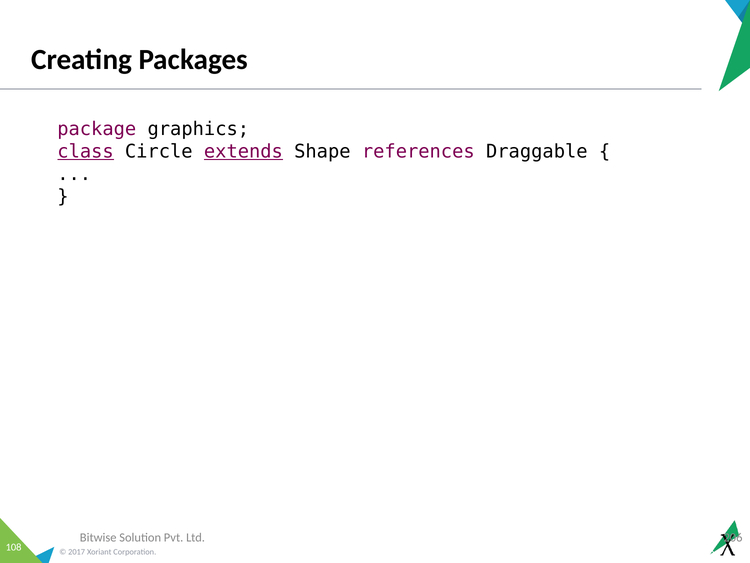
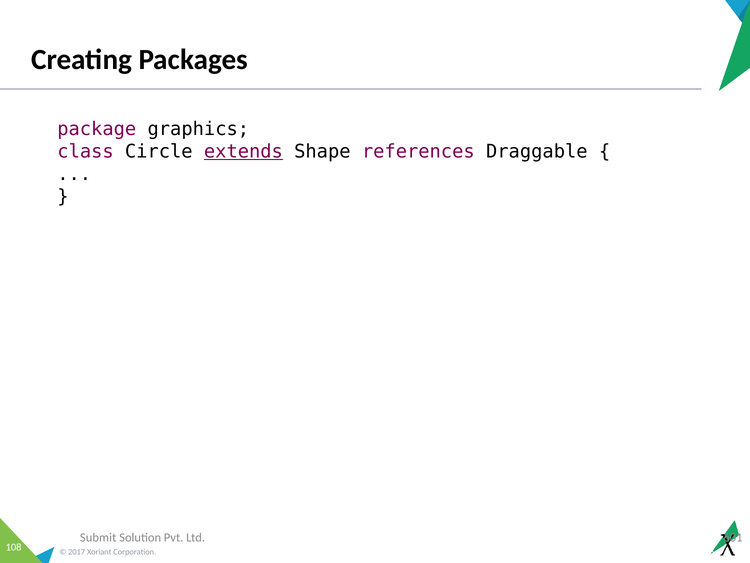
class underline: present -> none
Bitwise: Bitwise -> Submit
206: 206 -> 601
